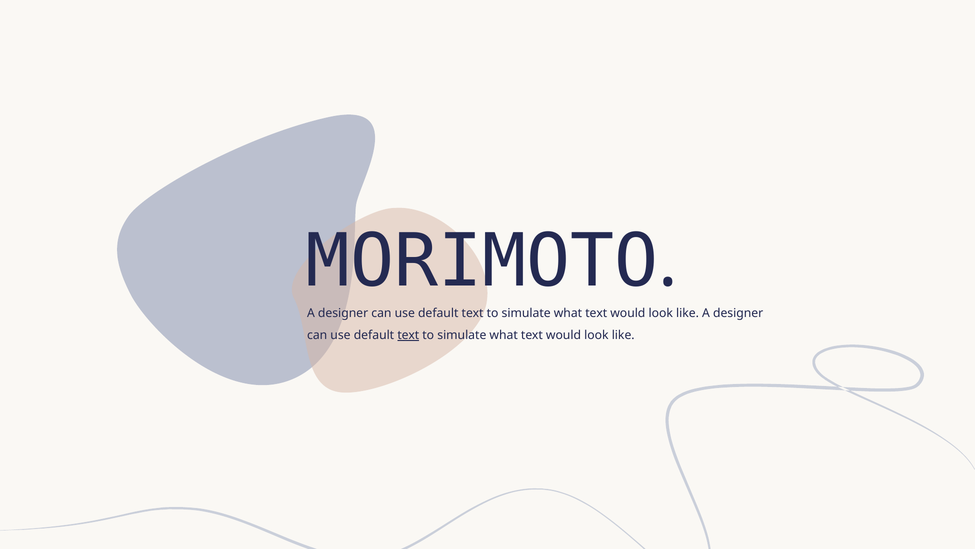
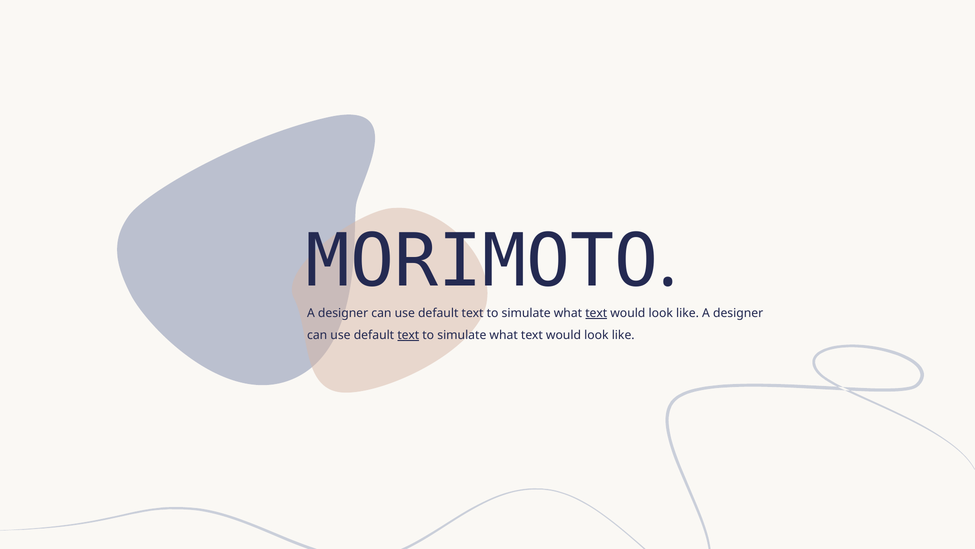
text at (596, 313) underline: none -> present
